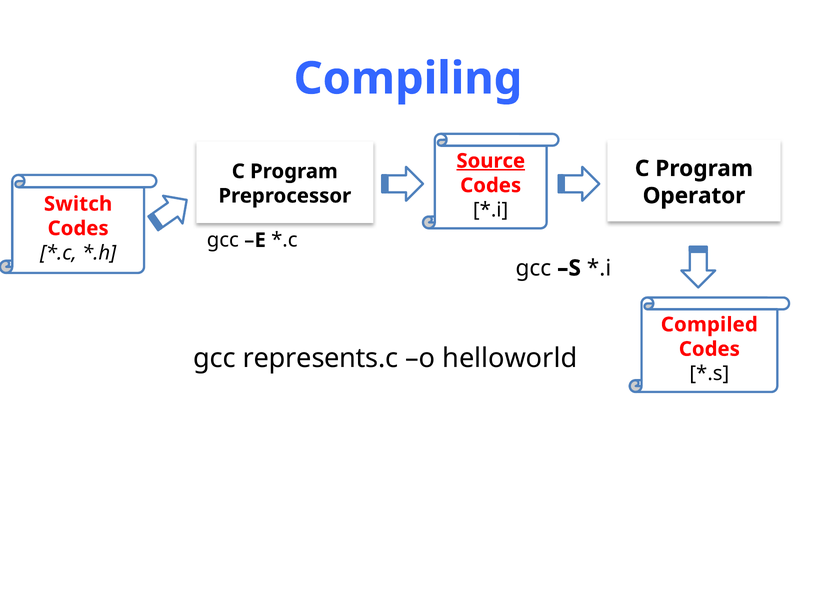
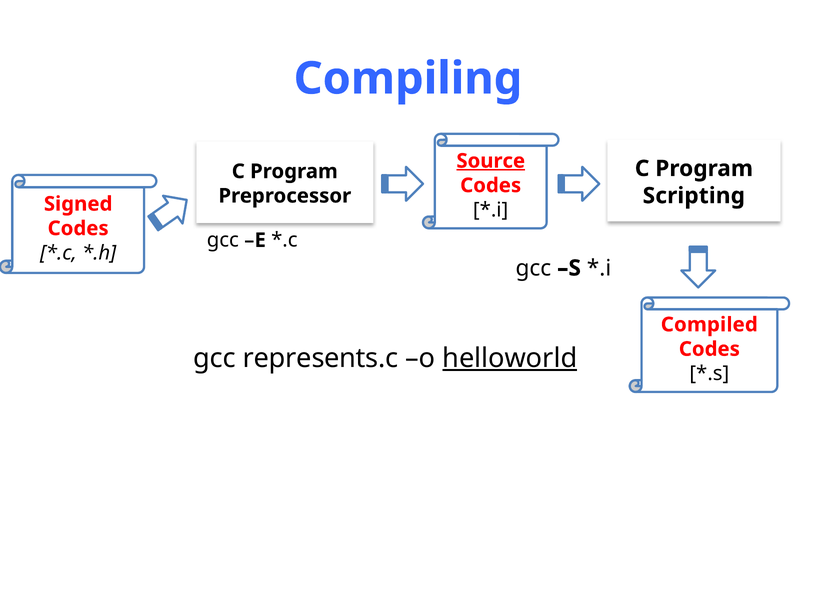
Operator: Operator -> Scripting
Switch: Switch -> Signed
helloworld underline: none -> present
